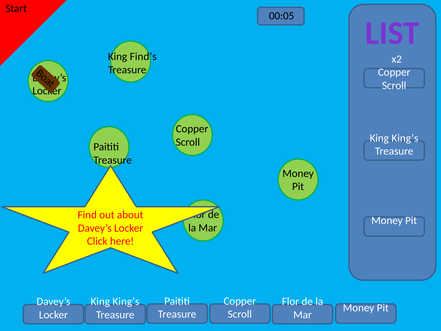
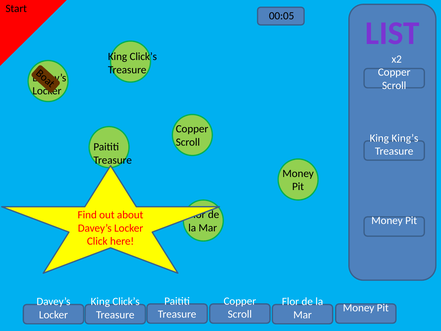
Find’s at (143, 56): Find’s -> Click’s
King’s at (126, 301): King’s -> Click’s
